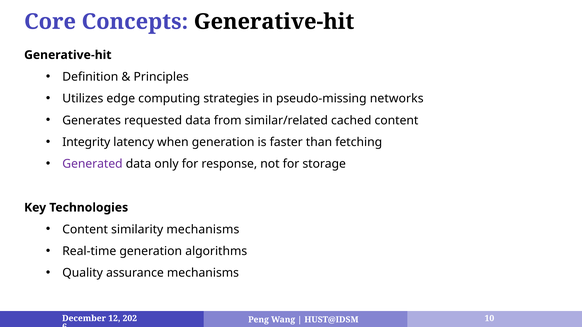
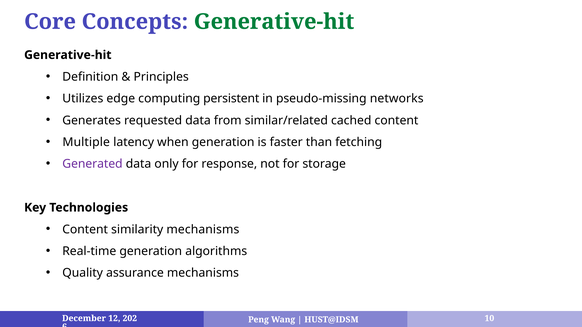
Generative-hit at (274, 22) colour: black -> green
strategies: strategies -> persistent
Integrity: Integrity -> Multiple
